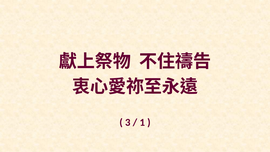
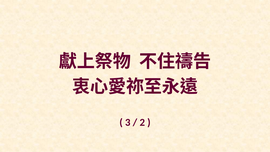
1: 1 -> 2
